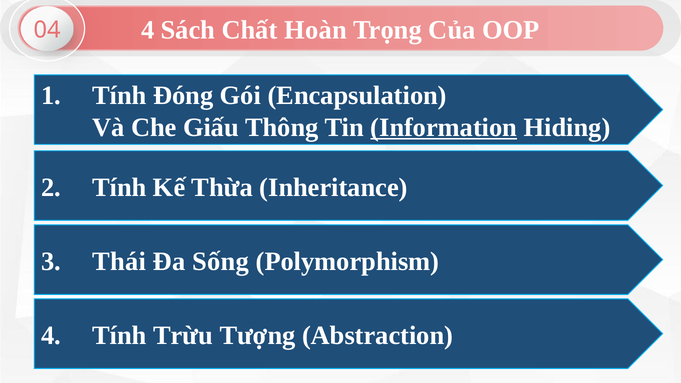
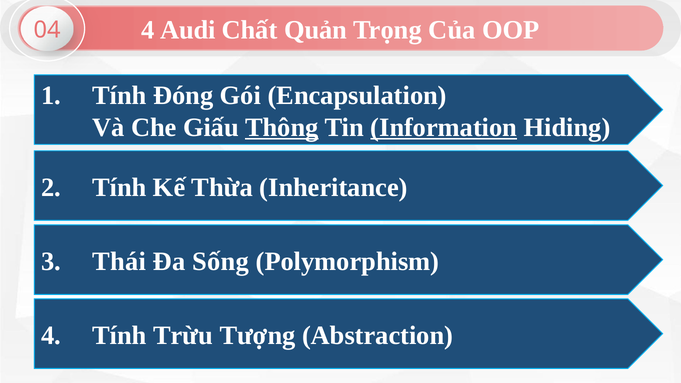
Sách: Sách -> Audi
Hoàn: Hoàn -> Quản
Thông underline: none -> present
